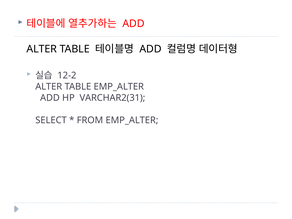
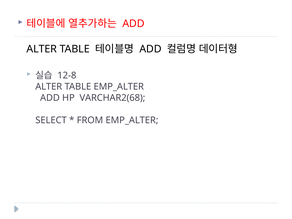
12-2: 12-2 -> 12-8
VARCHAR2(31: VARCHAR2(31 -> VARCHAR2(68
